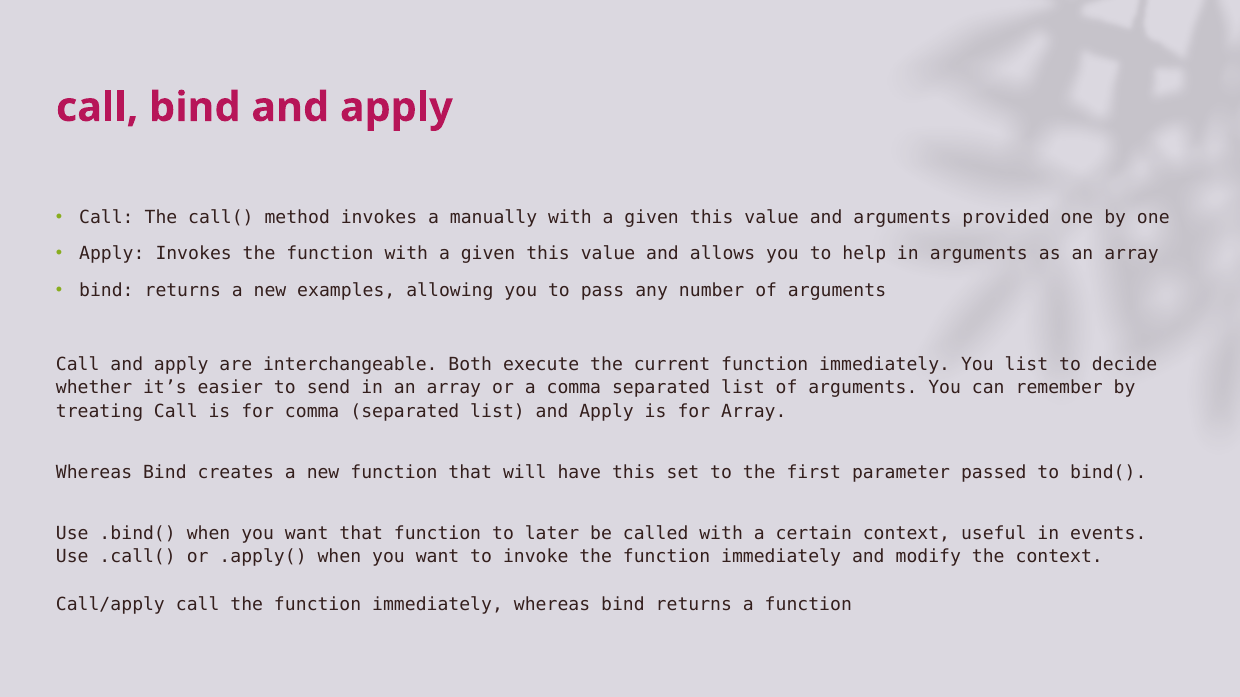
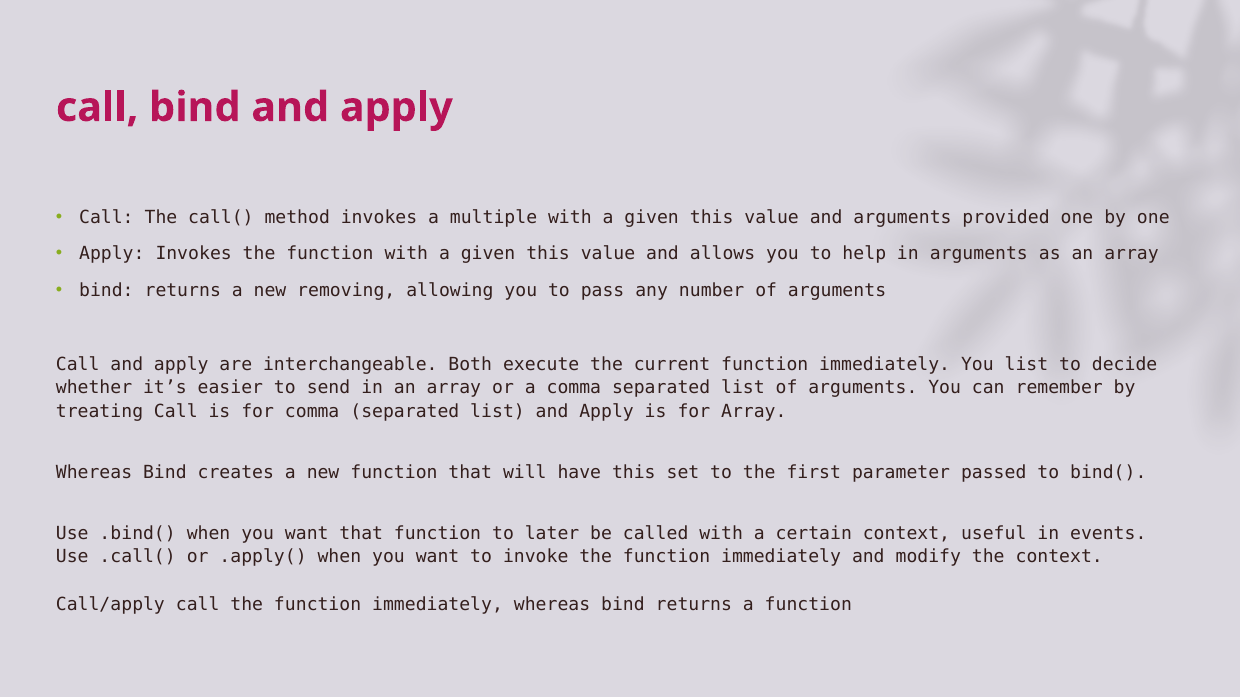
manually: manually -> multiple
examples: examples -> removing
